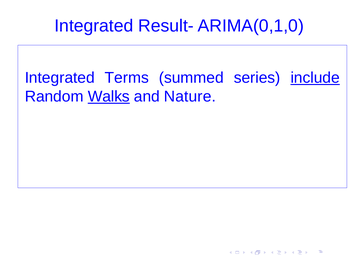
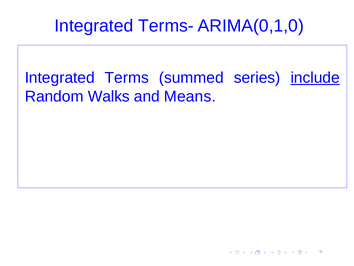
Result-: Result- -> Terms-
Walks underline: present -> none
Nature: Nature -> Means
